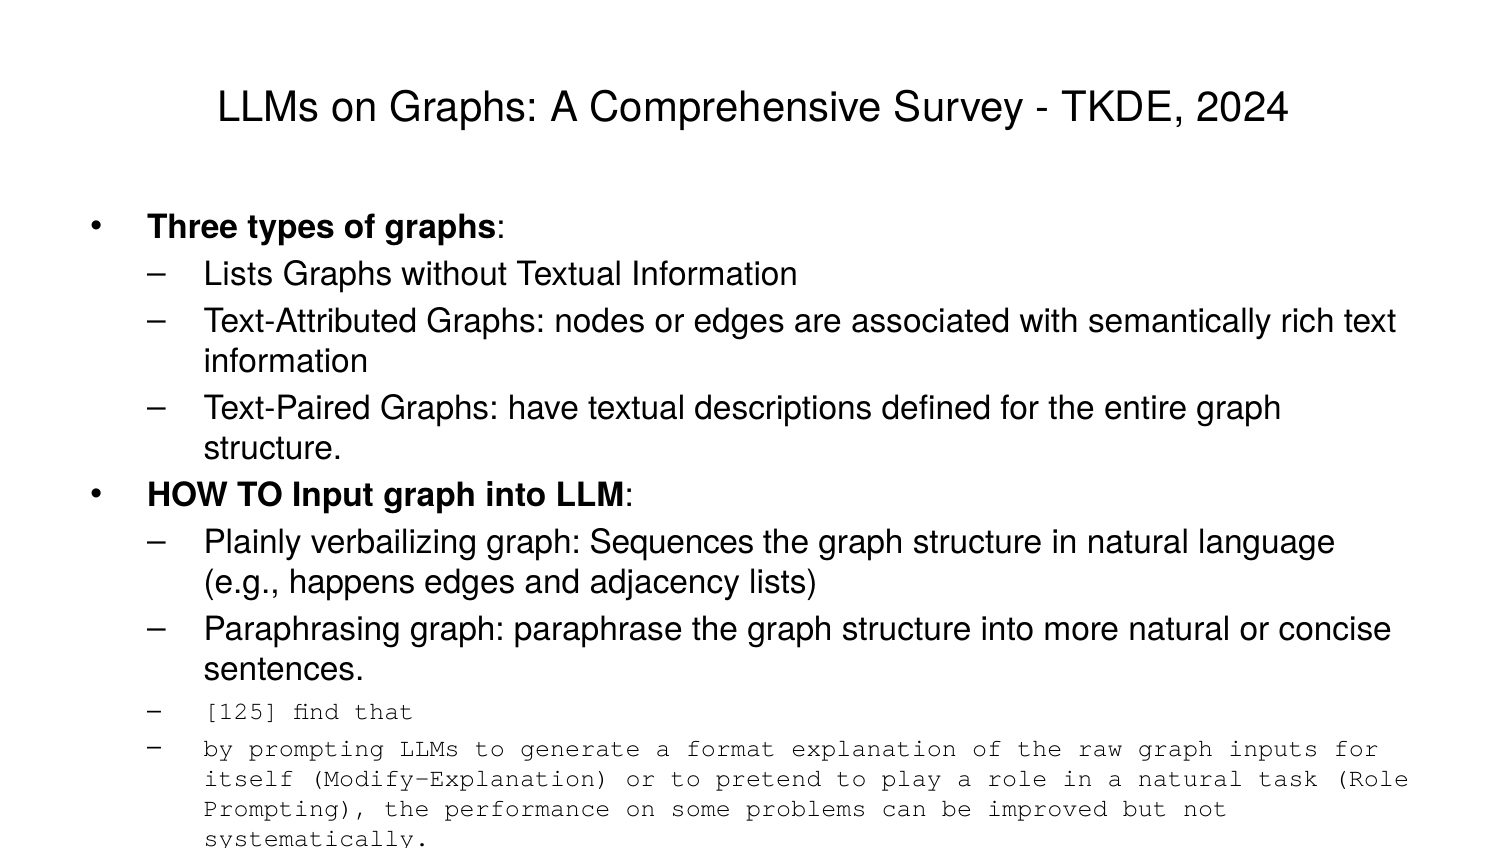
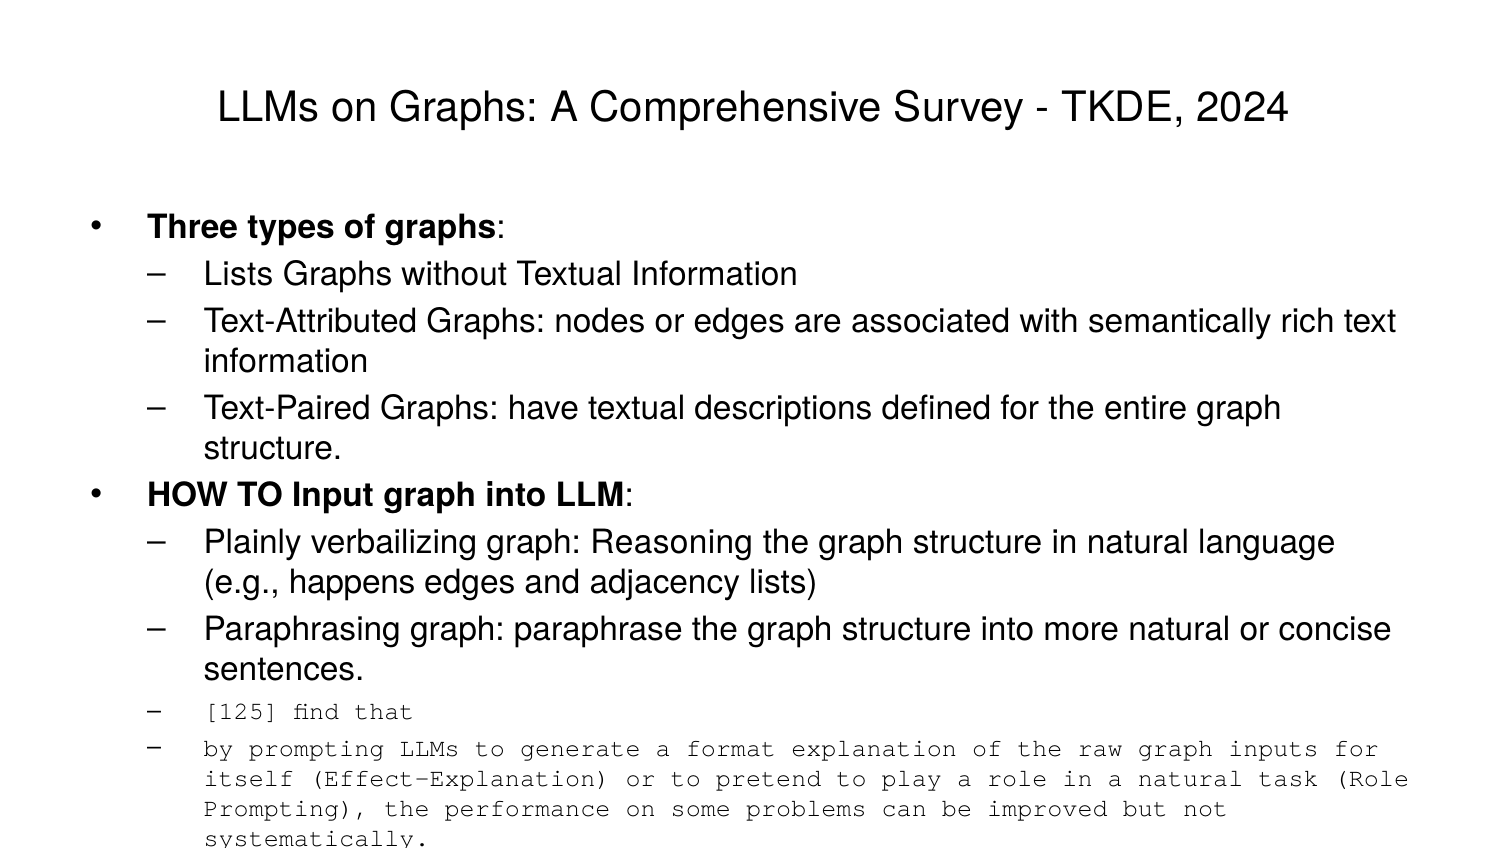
graph Sequences: Sequences -> Reasoning
Modify-Explanation: Modify-Explanation -> Effect-Explanation
